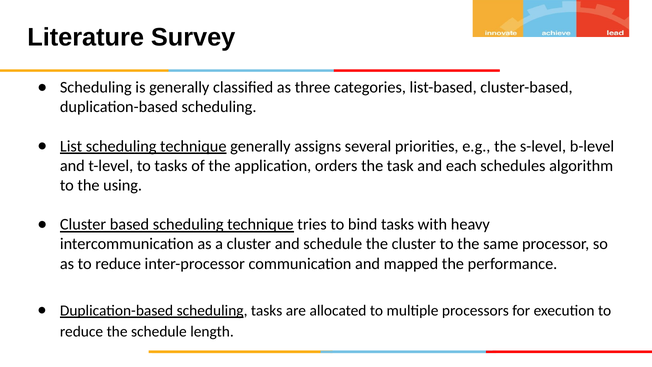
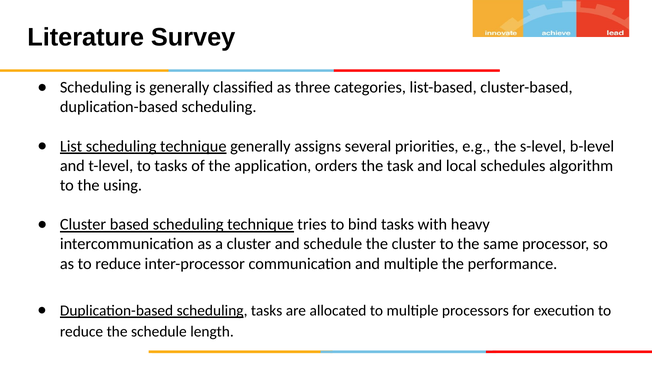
each: each -> local
and mapped: mapped -> multiple
